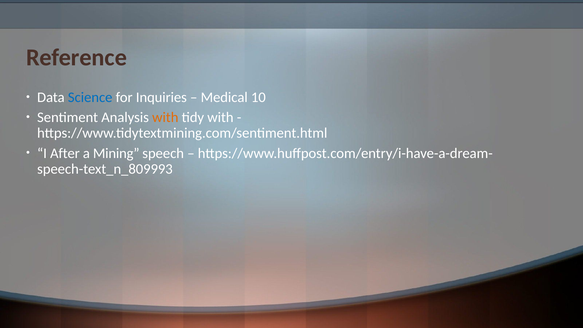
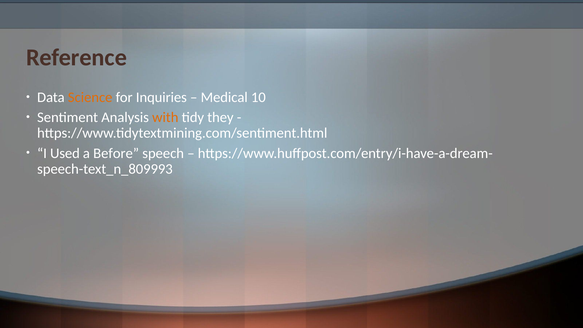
Science colour: blue -> orange
tidy with: with -> they
After: After -> Used
Mining: Mining -> Before
